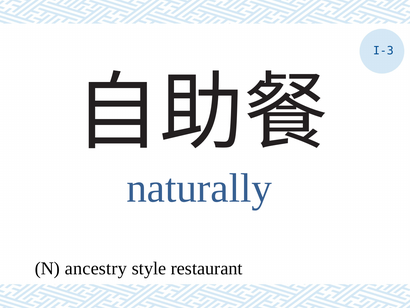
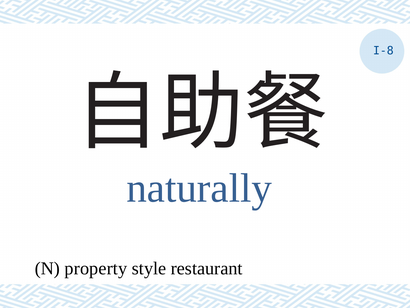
I-3: I-3 -> I-8
ancestry: ancestry -> property
